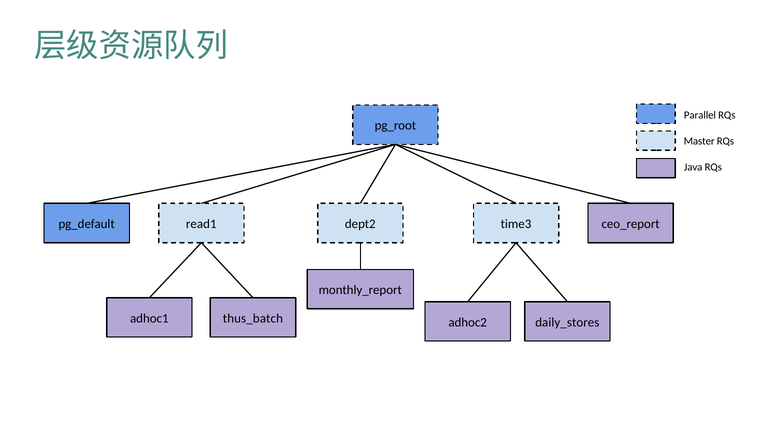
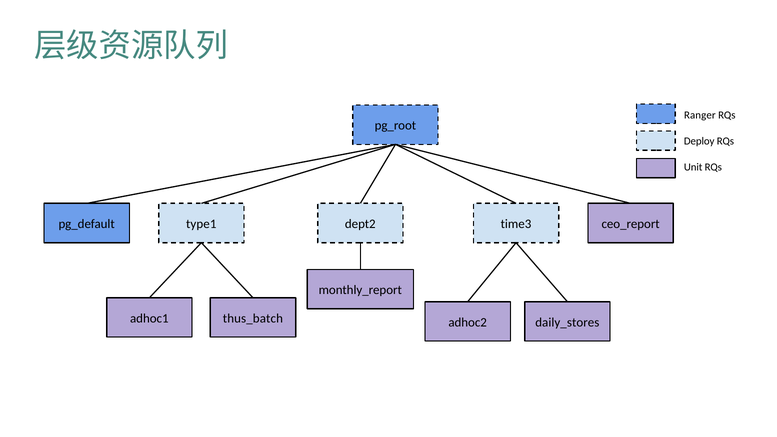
Parallel: Parallel -> Ranger
Master: Master -> Deploy
Java: Java -> Unit
read1: read1 -> type1
